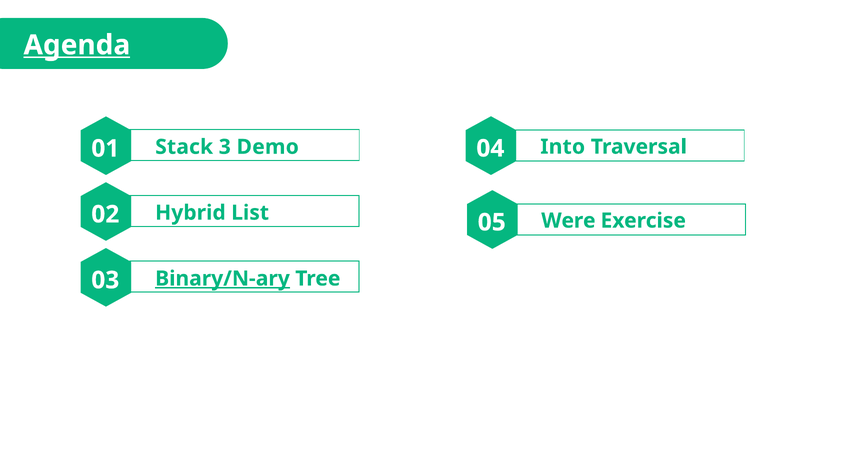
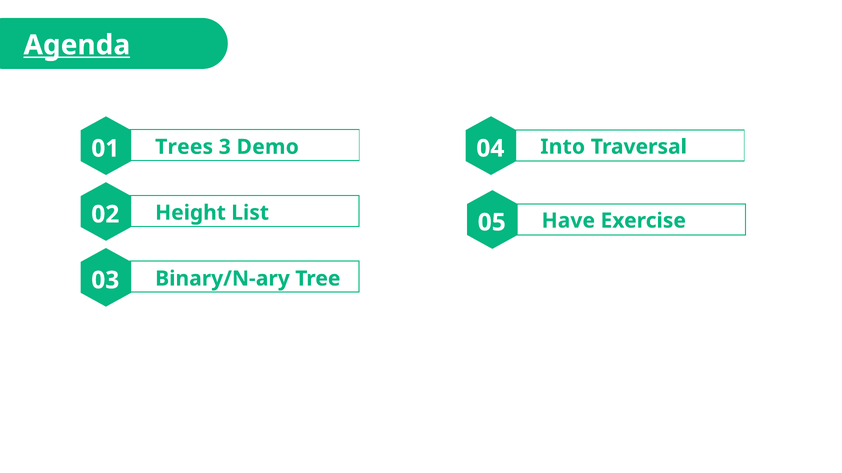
Stack: Stack -> Trees
Hybrid: Hybrid -> Height
Were: Were -> Have
Binary/N-ary underline: present -> none
